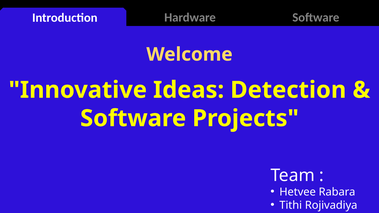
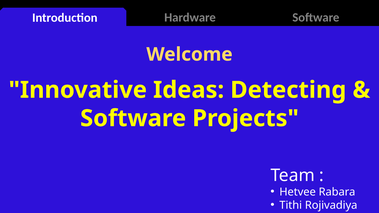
Detection: Detection -> Detecting
